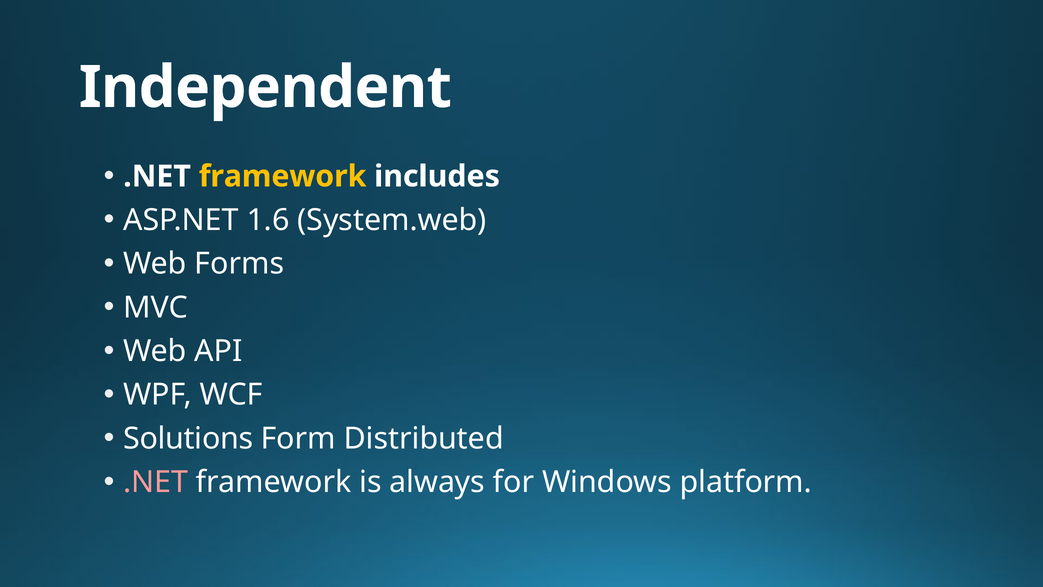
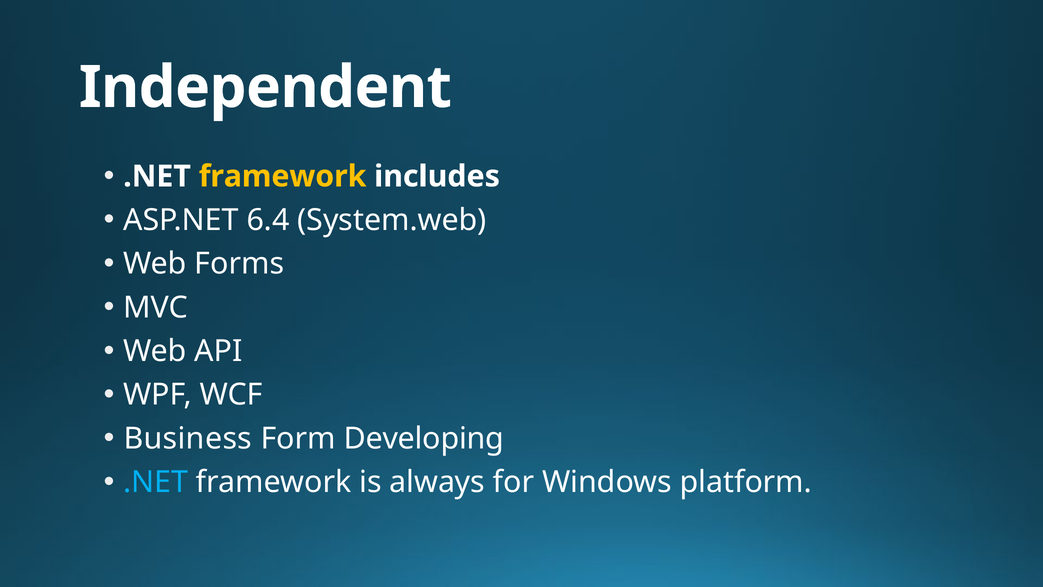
1.6: 1.6 -> 6.4
Solutions: Solutions -> Business
Distributed: Distributed -> Developing
.NET at (156, 482) colour: pink -> light blue
